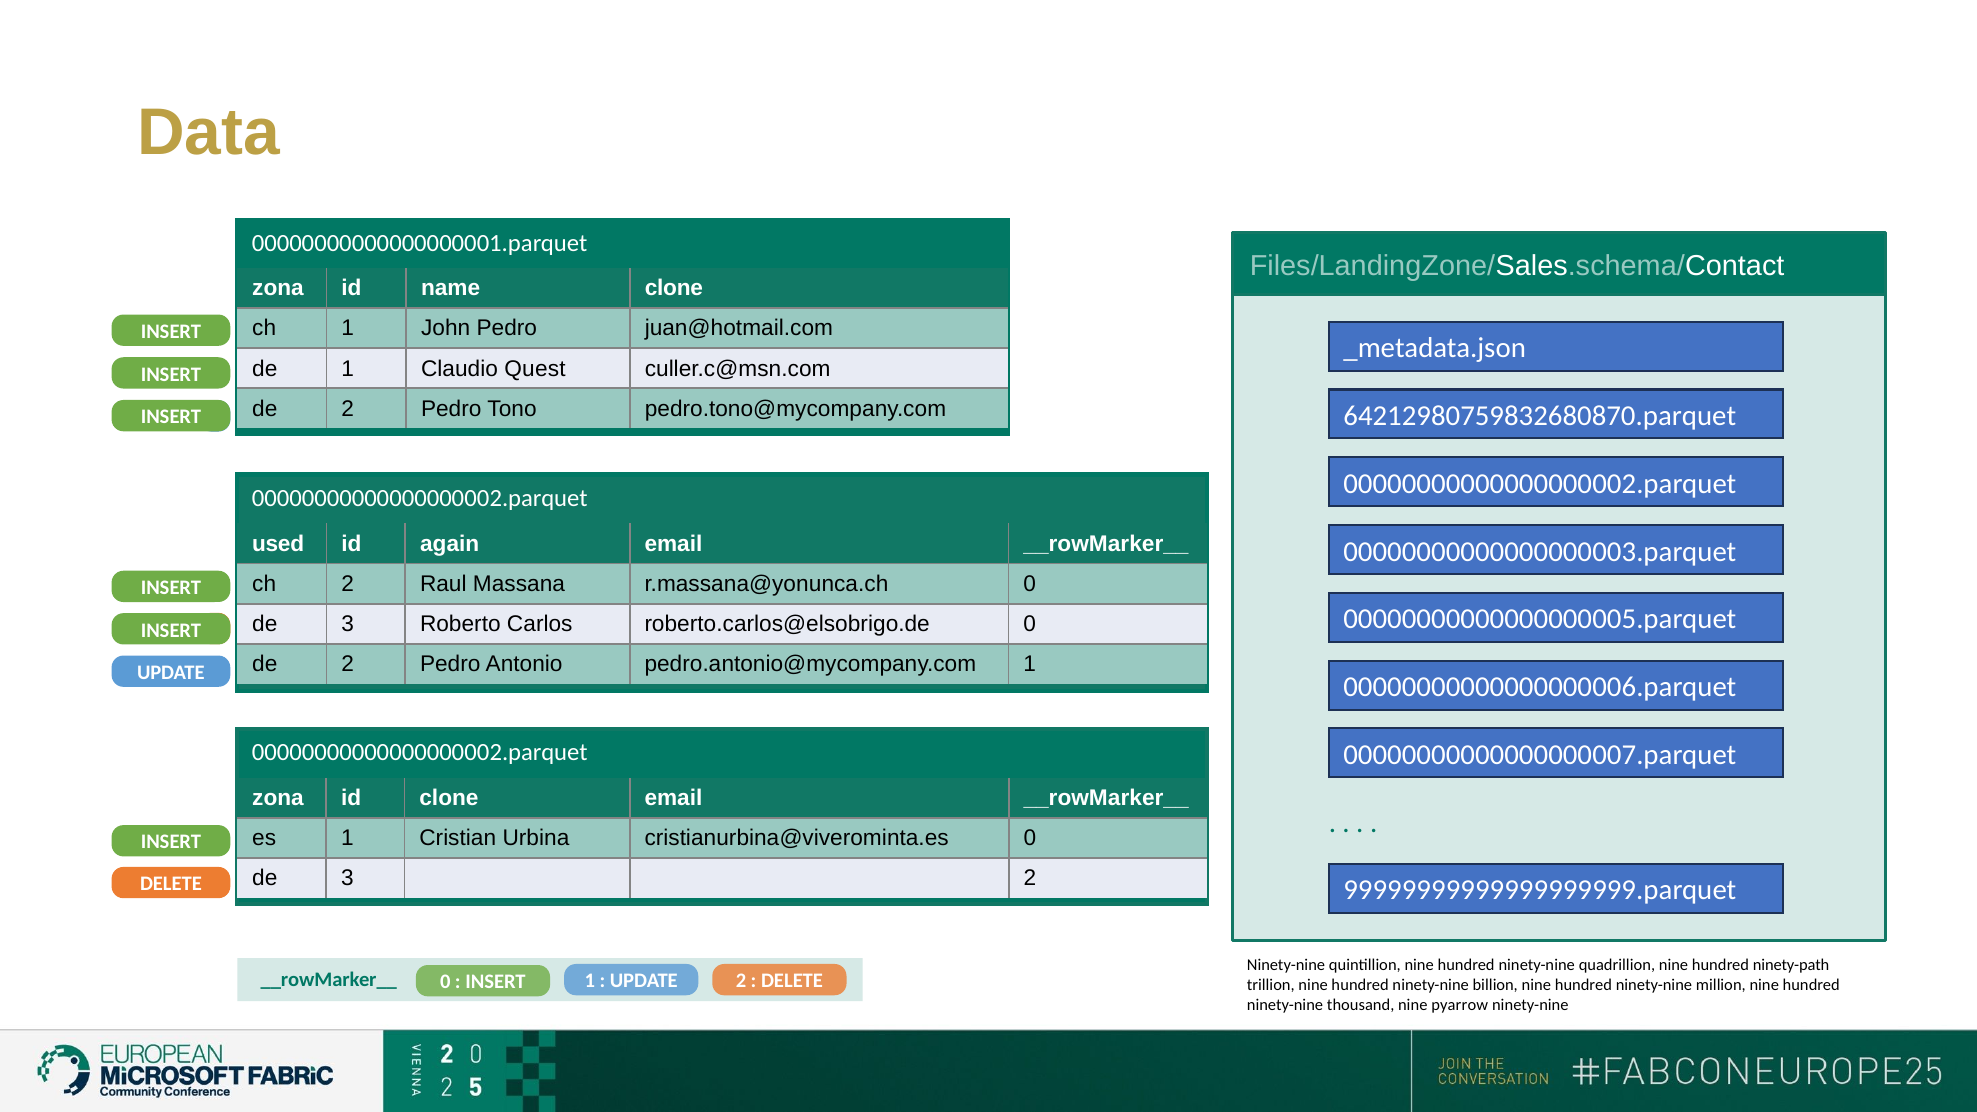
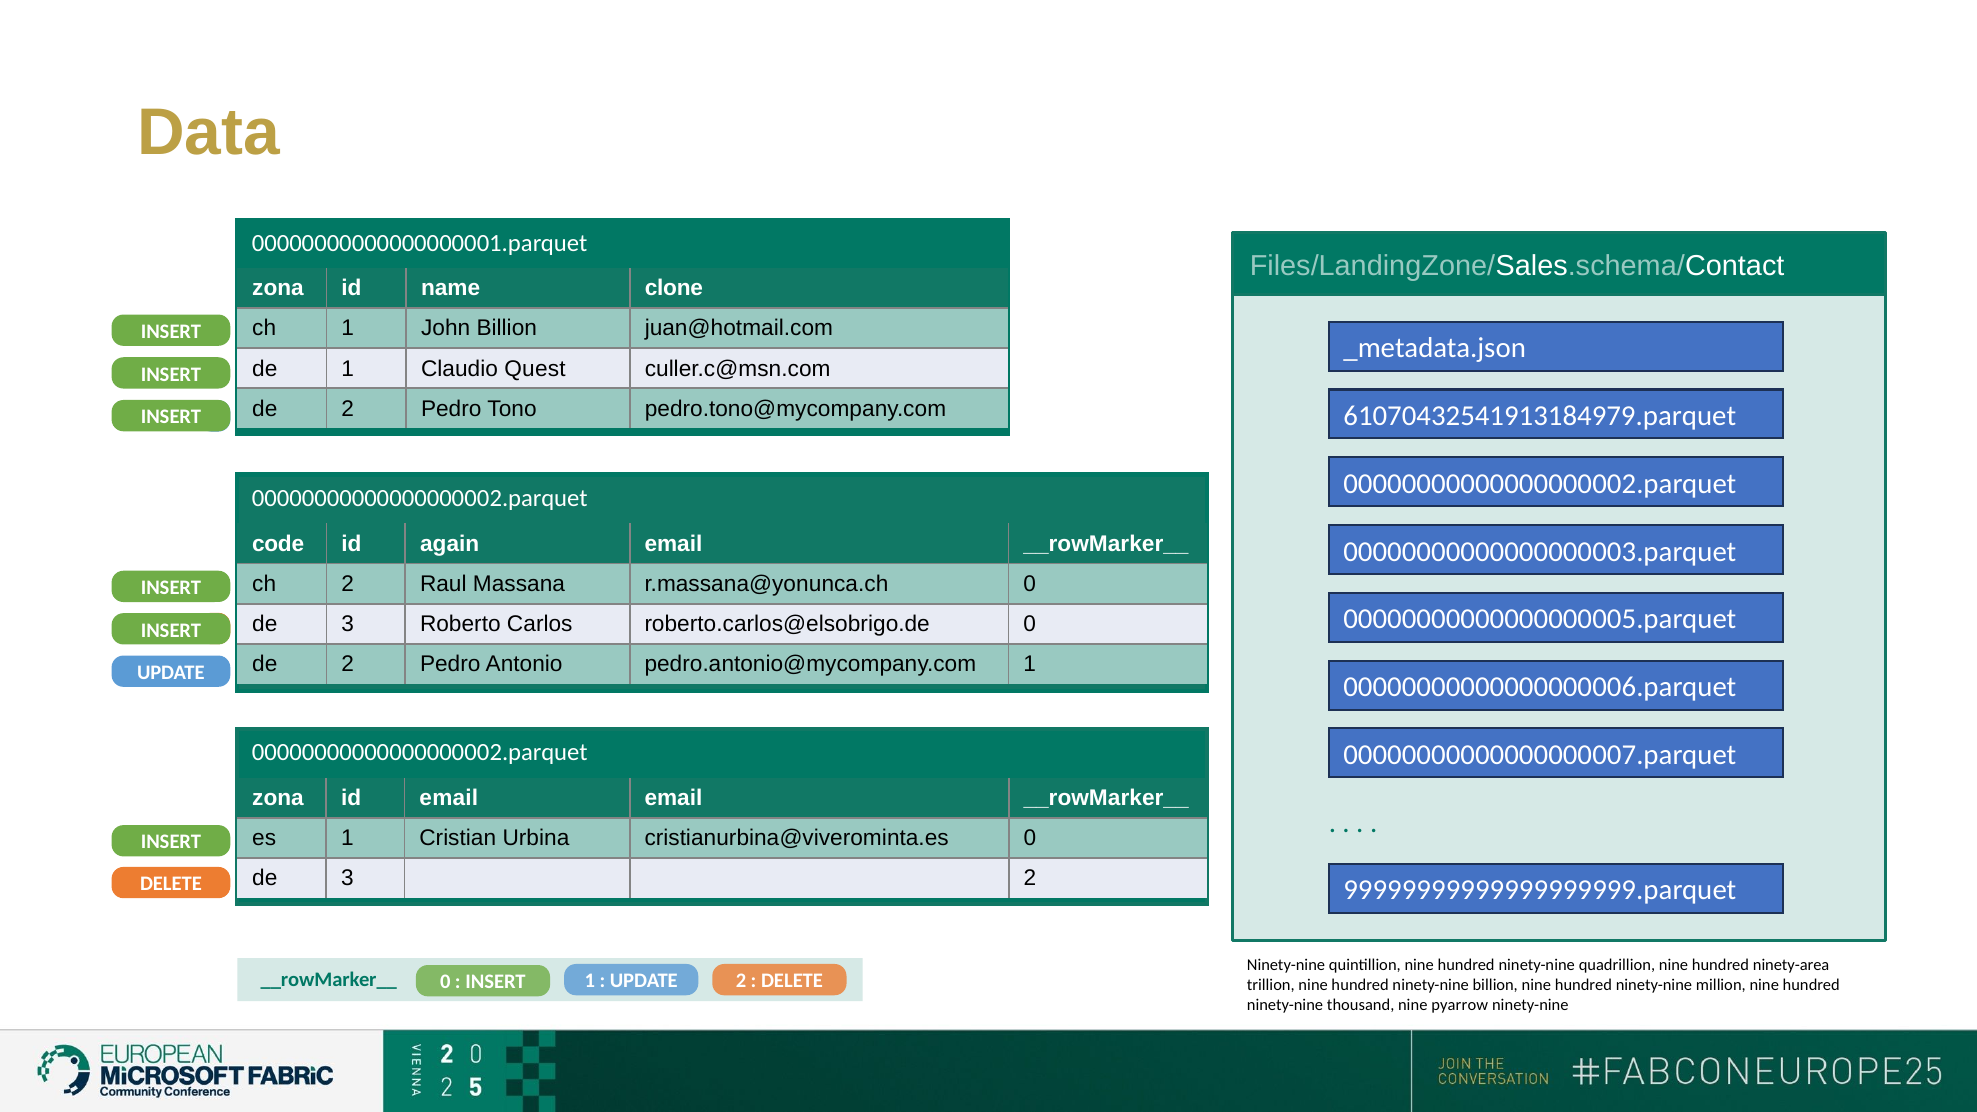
John Pedro: Pedro -> Billion
64212980759832680870.parquet: 64212980759832680870.parquet -> 61070432541913184979.parquet
used: used -> code
id clone: clone -> email
ninety-path: ninety-path -> ninety-area
